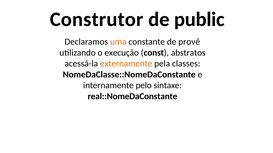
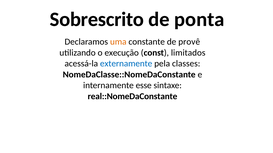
Construtor: Construtor -> Sobrescrito
public: public -> ponta
abstratos: abstratos -> limitados
externamente colour: orange -> blue
pelo: pelo -> esse
